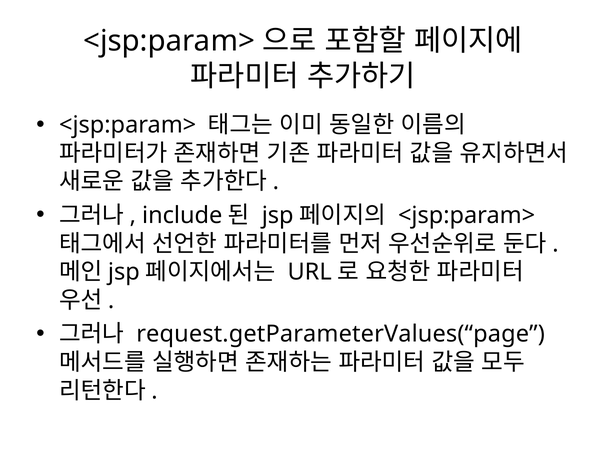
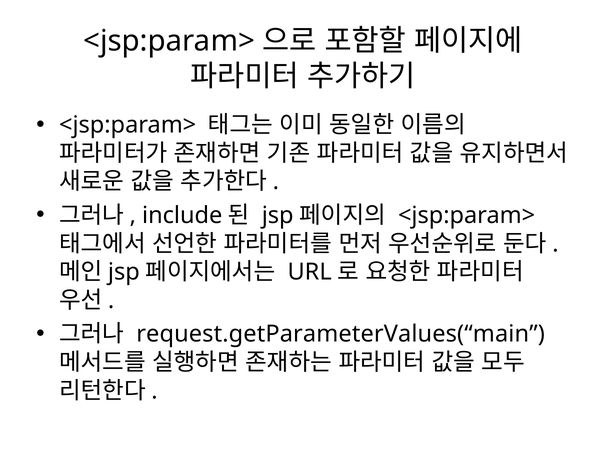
request.getParameterValues(“page: request.getParameterValues(“page -> request.getParameterValues(“main
